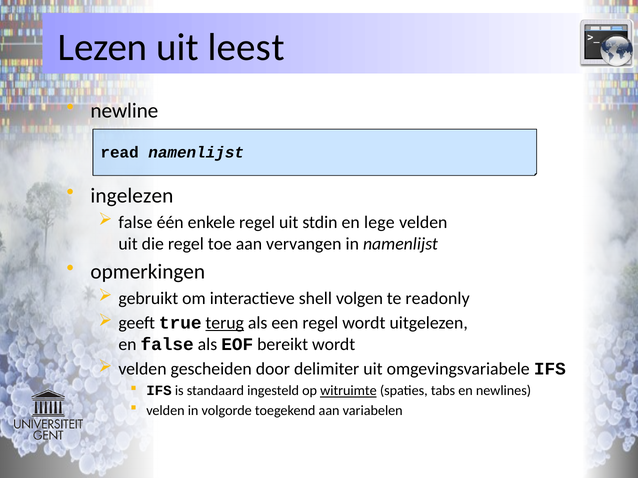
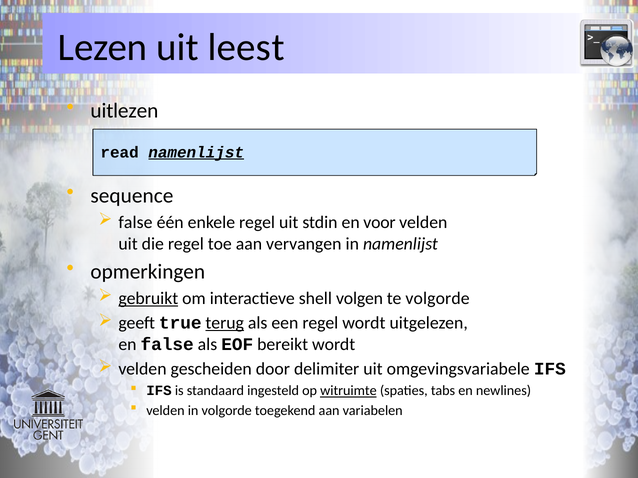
newline: newline -> uitlezen
namenlijst at (196, 152) underline: none -> present
ingelezen: ingelezen -> sequence
lege: lege -> voor
gebruikt underline: none -> present
te readonly: readonly -> volgorde
